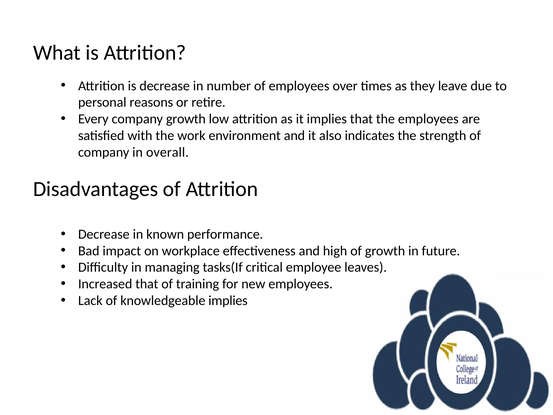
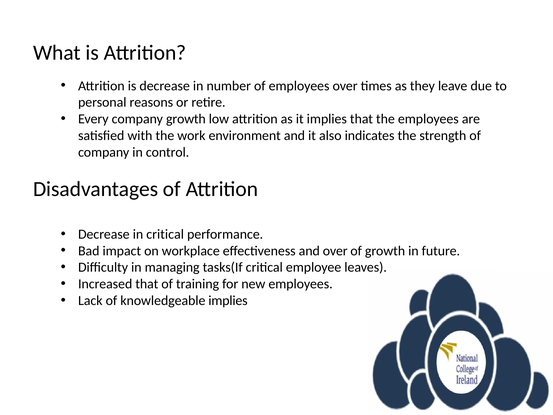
overall: overall -> control
in known: known -> critical
and high: high -> over
